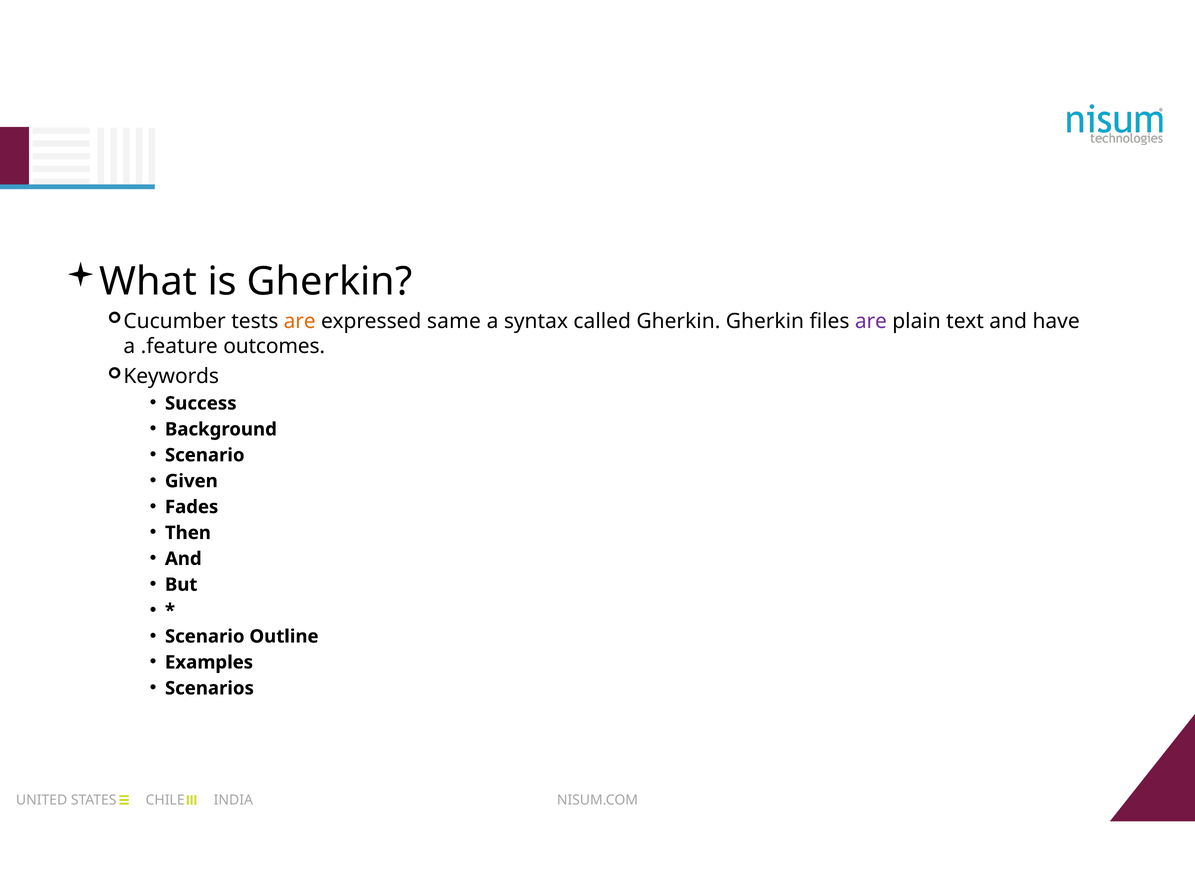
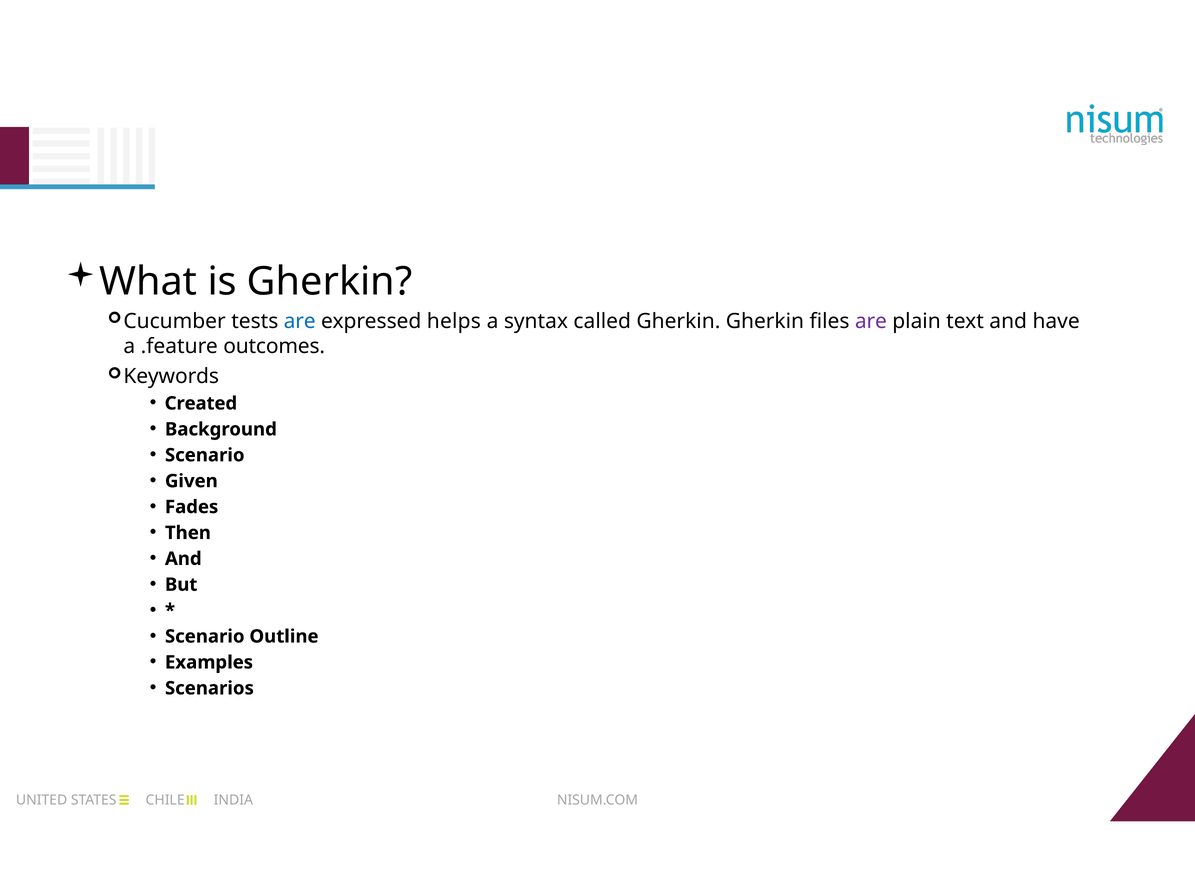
are at (300, 321) colour: orange -> blue
same: same -> helps
Success: Success -> Created
